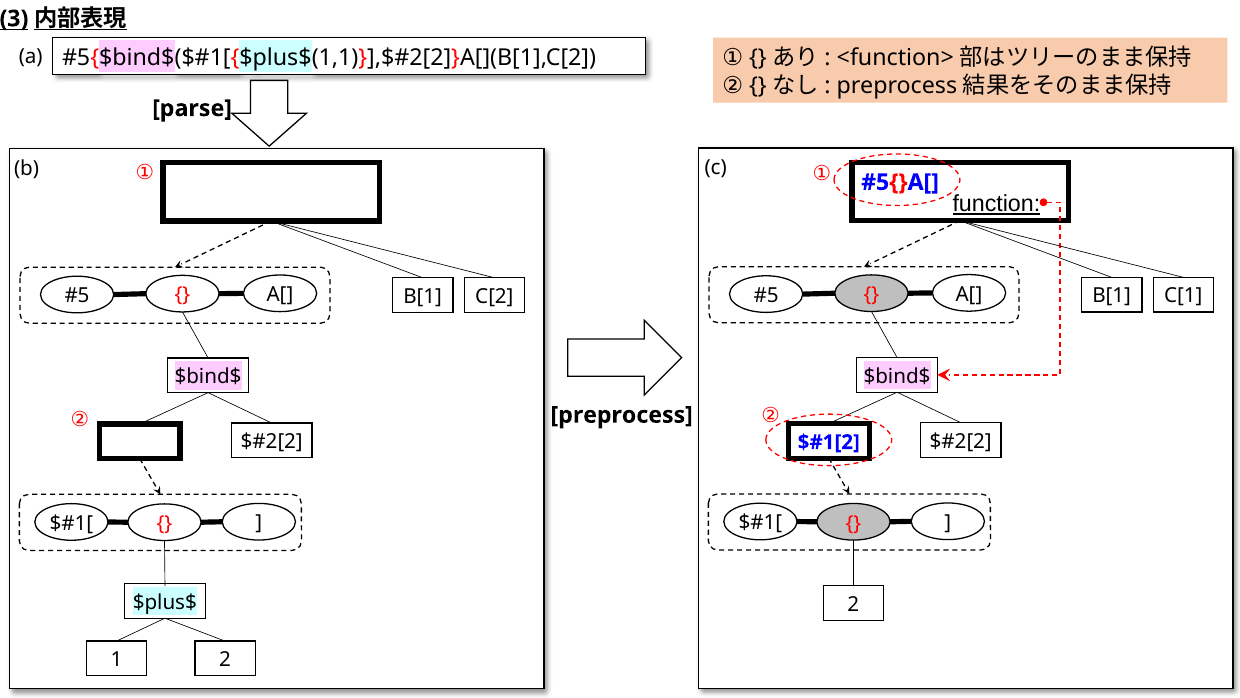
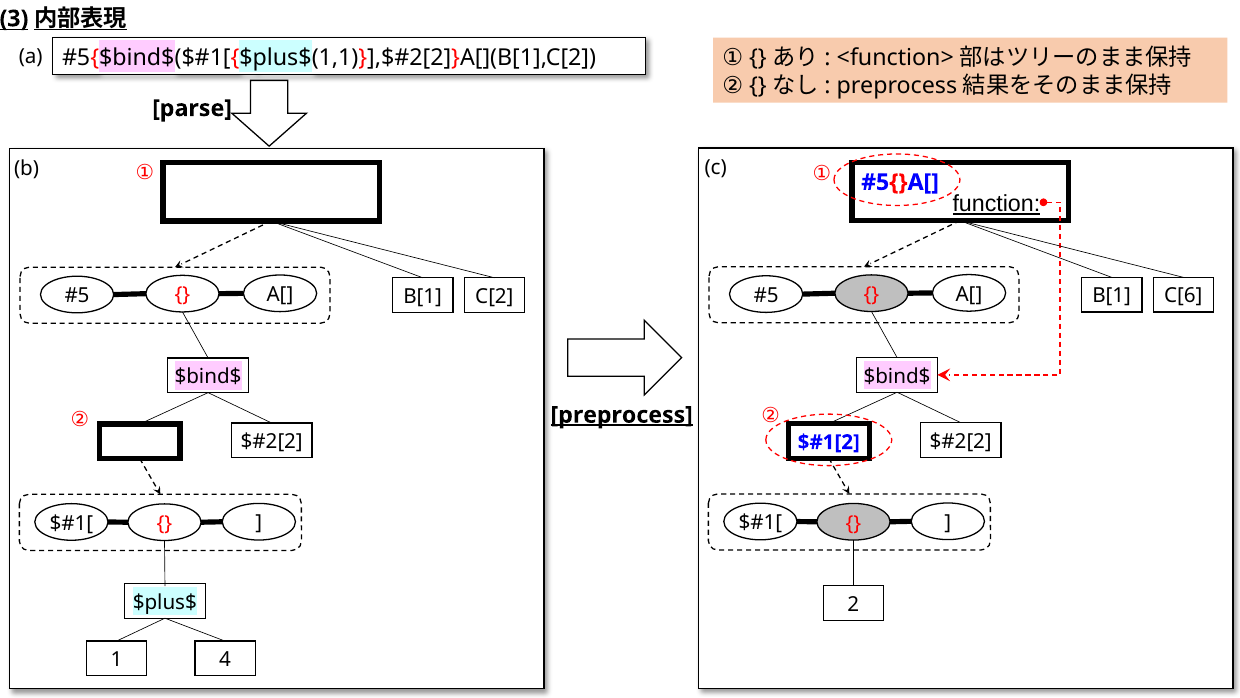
C[1: C[1 -> C[6
preprocess underline: none -> present
1 2: 2 -> 4
